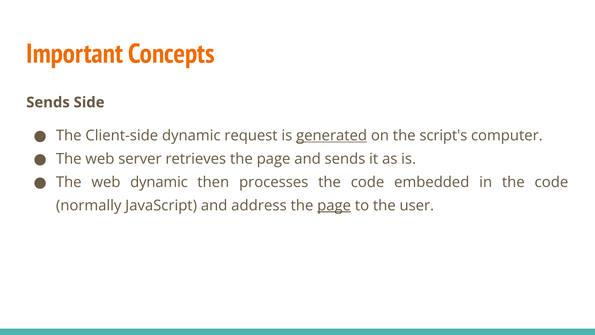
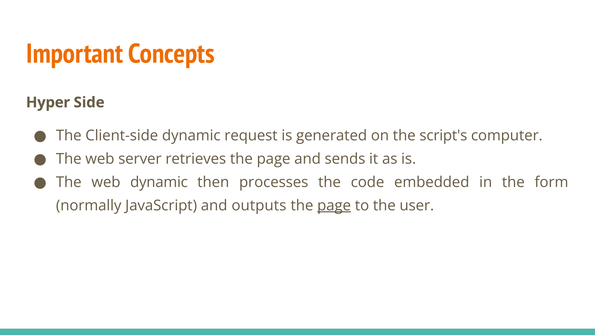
Sends at (48, 102): Sends -> Hyper
generated underline: present -> none
in the code: code -> form
address: address -> outputs
